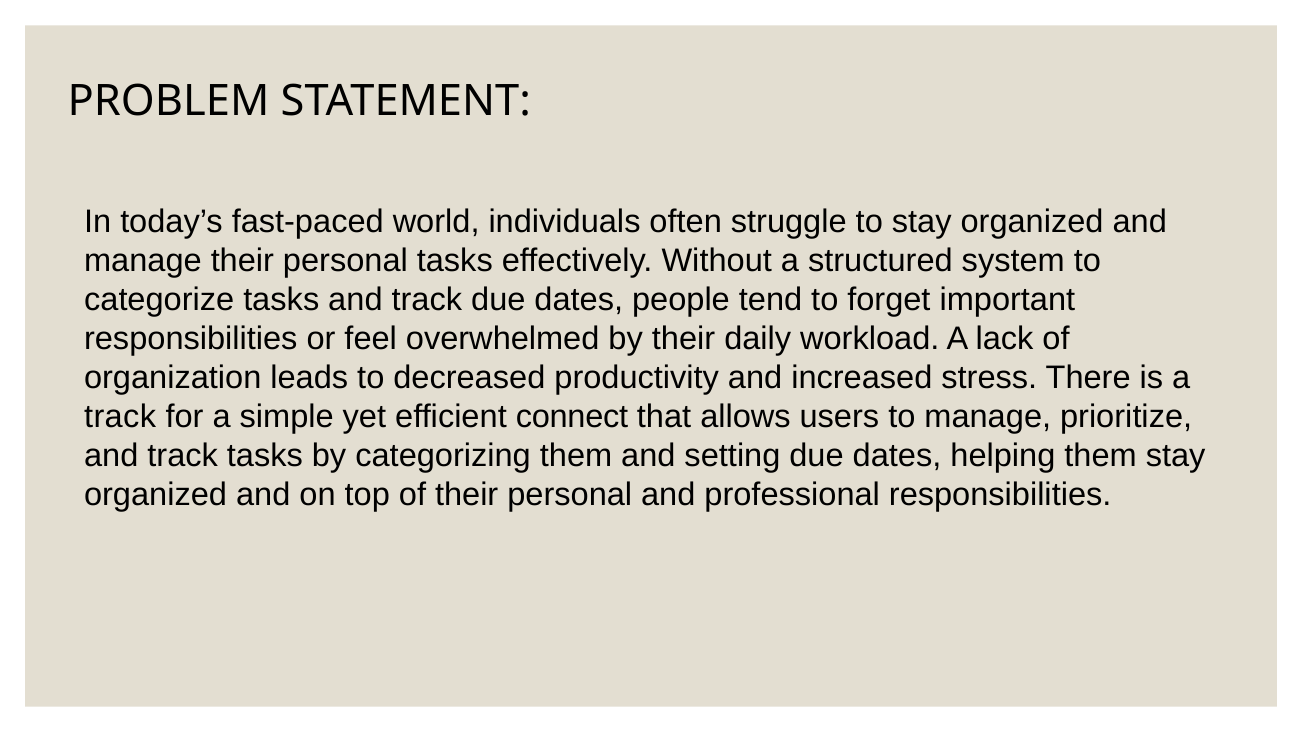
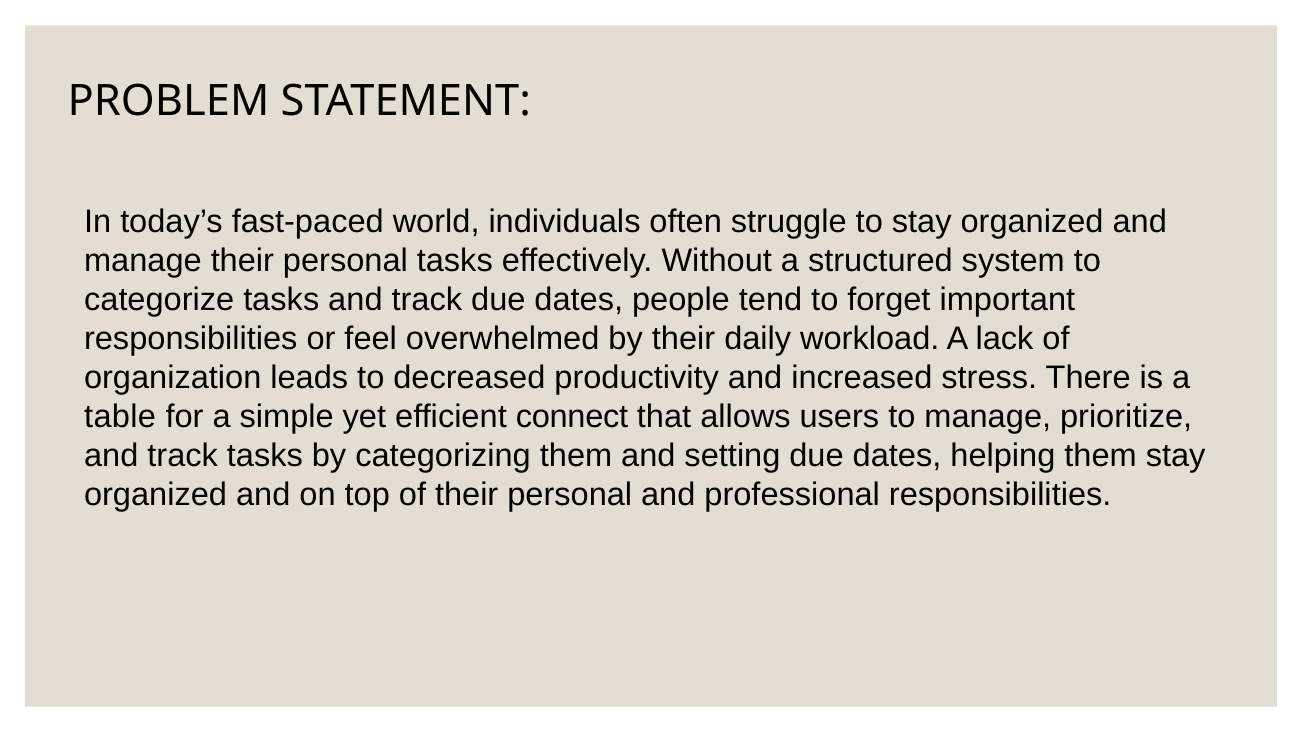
track at (120, 417): track -> table
